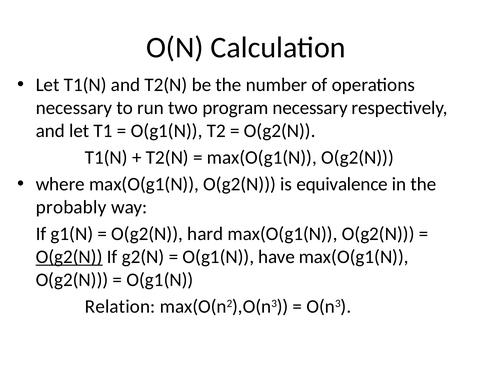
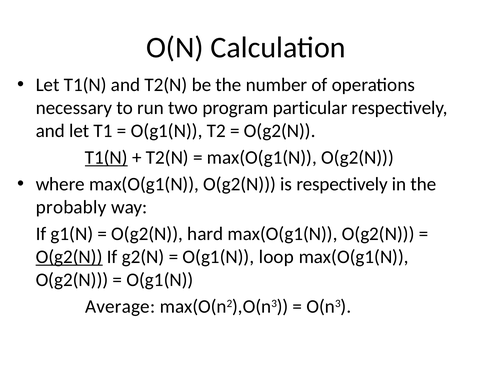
program necessary: necessary -> particular
T1(N at (106, 158) underline: none -> present
is equivalence: equivalence -> respectively
have: have -> loop
Relation: Relation -> Average
